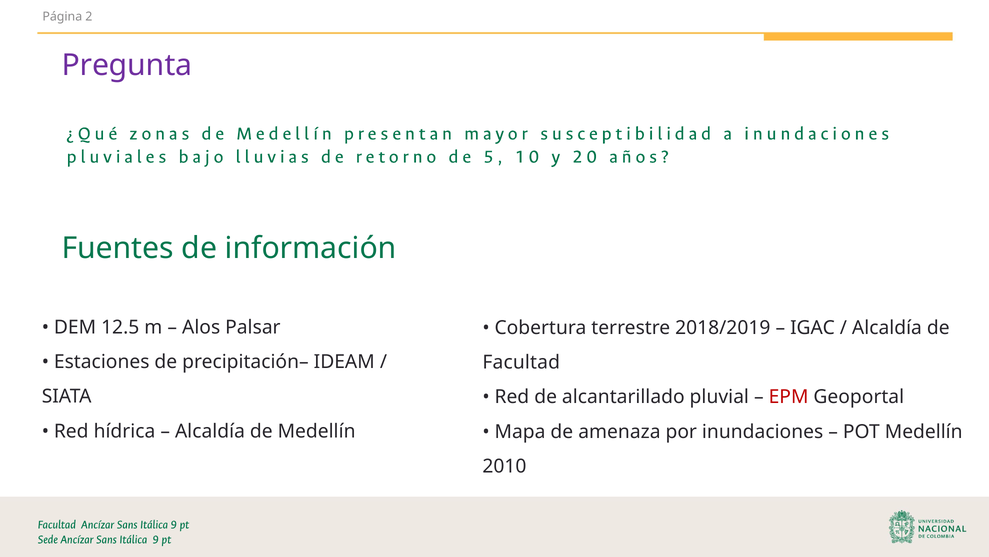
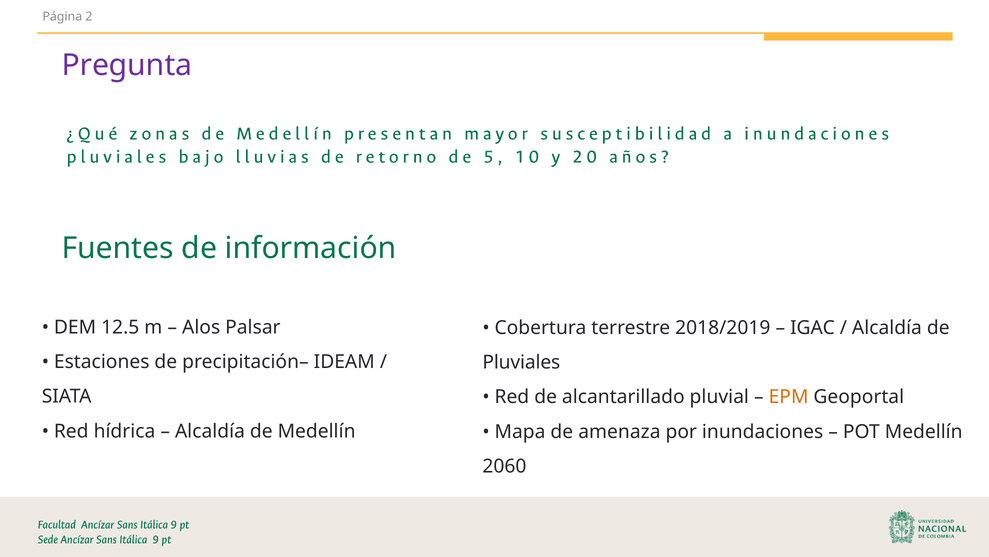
Facultad at (521, 362): Facultad -> Pluviales
EPM colour: red -> orange
2010: 2010 -> 2060
